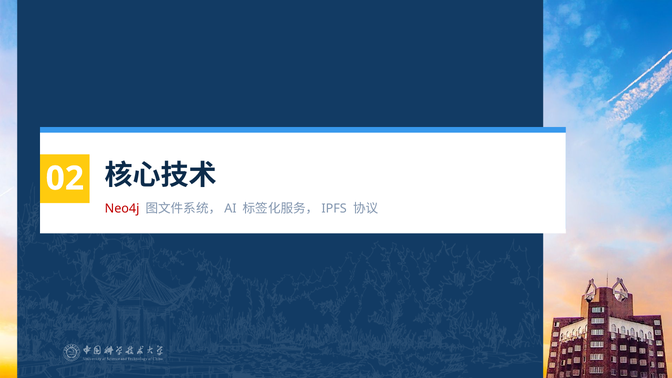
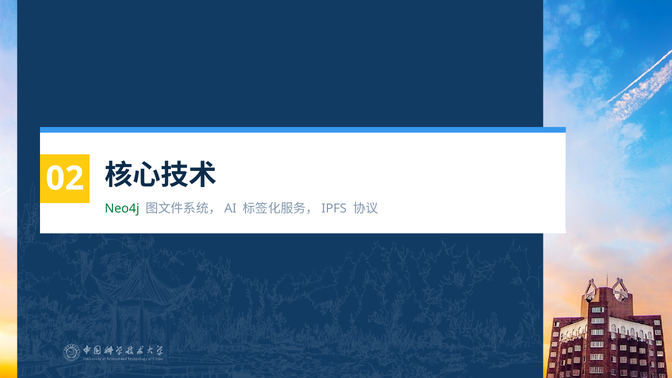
Neo4j colour: red -> green
